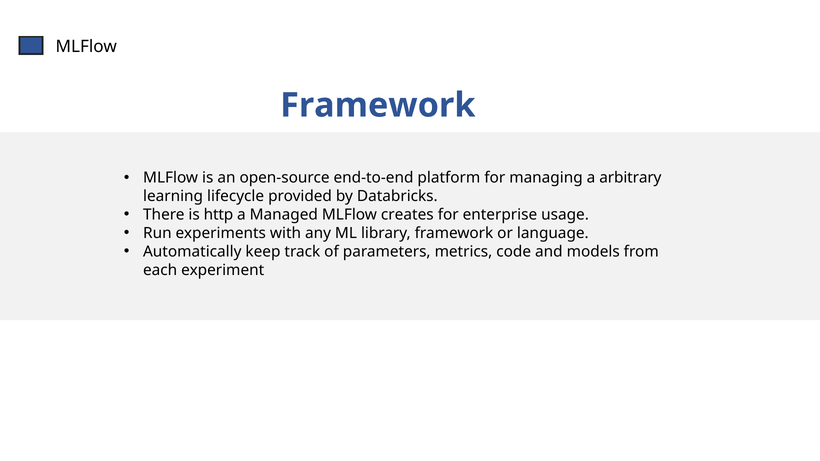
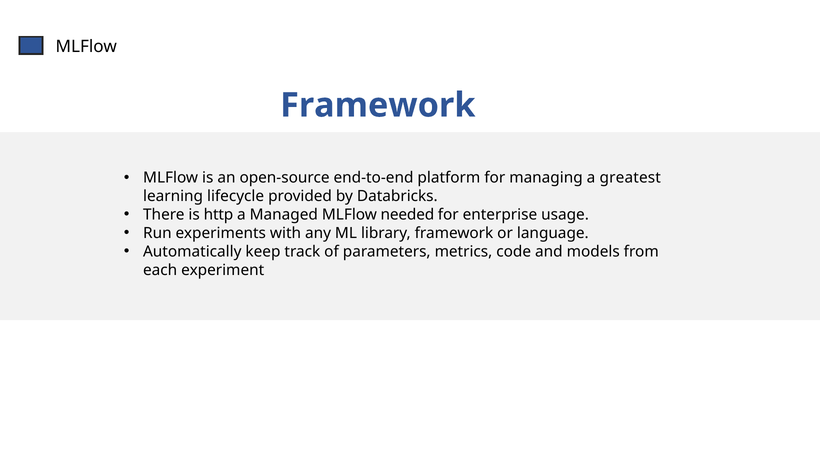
arbitrary: arbitrary -> greatest
creates: creates -> needed
